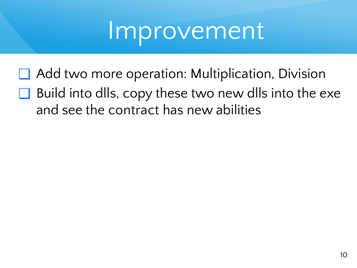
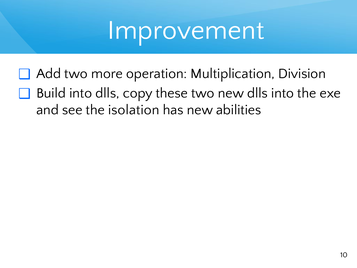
contract: contract -> isolation
